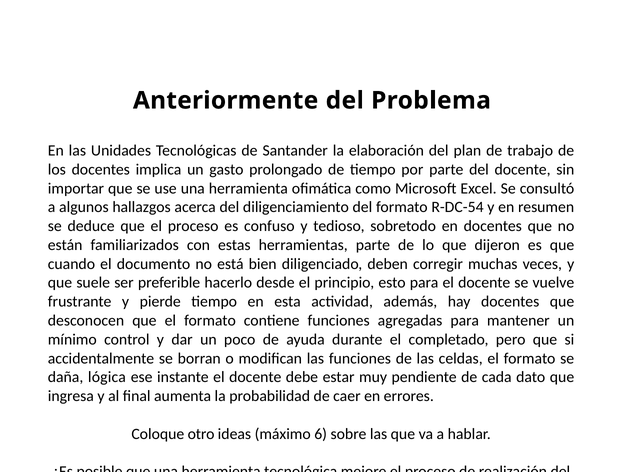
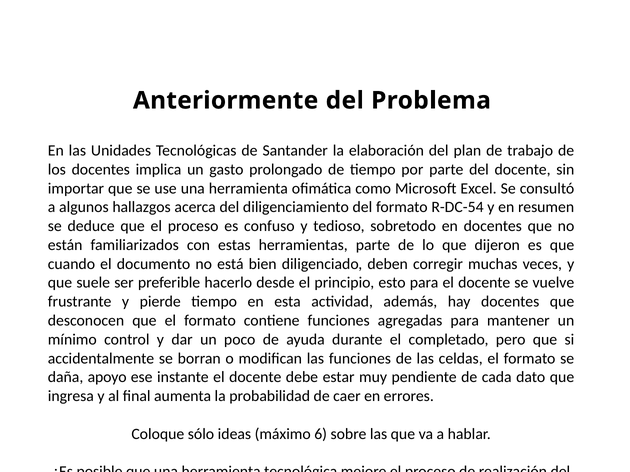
lógica: lógica -> apoyo
otro: otro -> sólo
